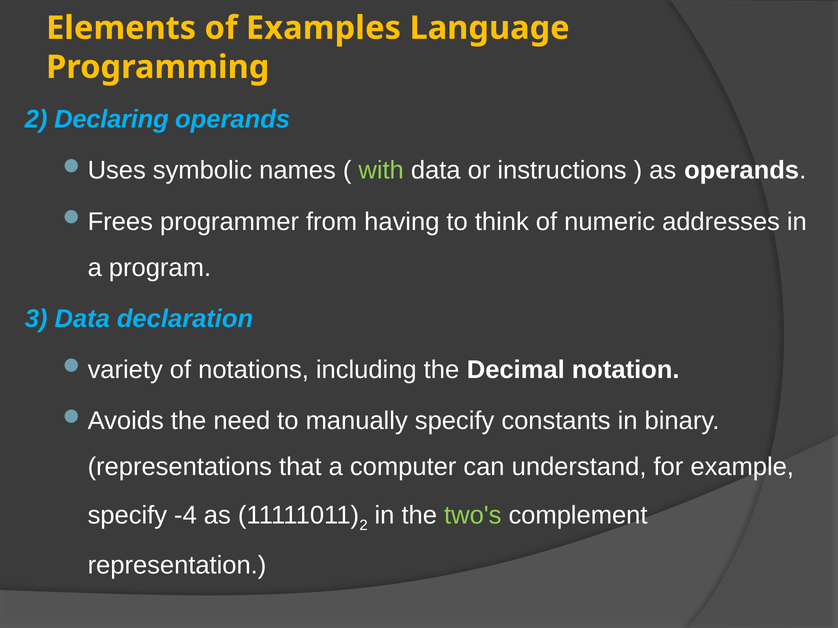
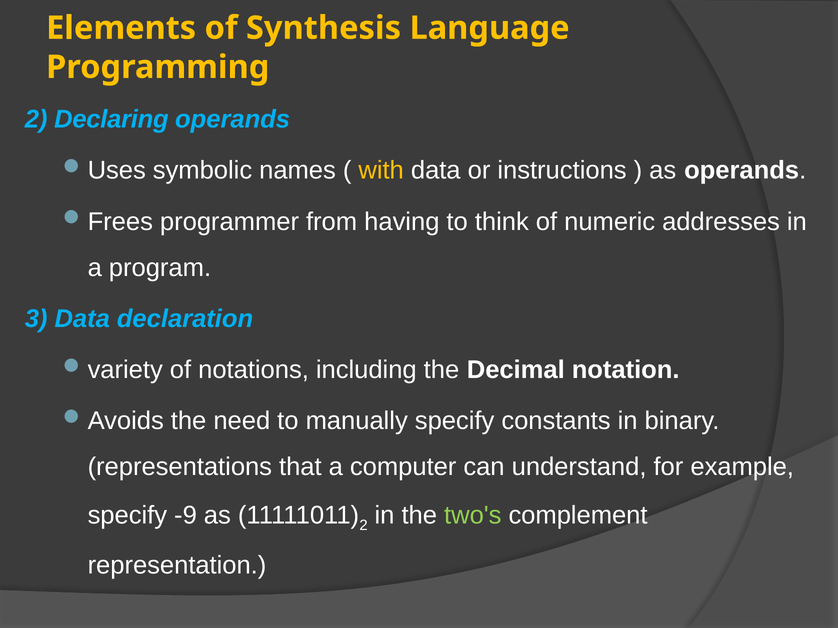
Examples: Examples -> Synthesis
with colour: light green -> yellow
-4: -4 -> -9
